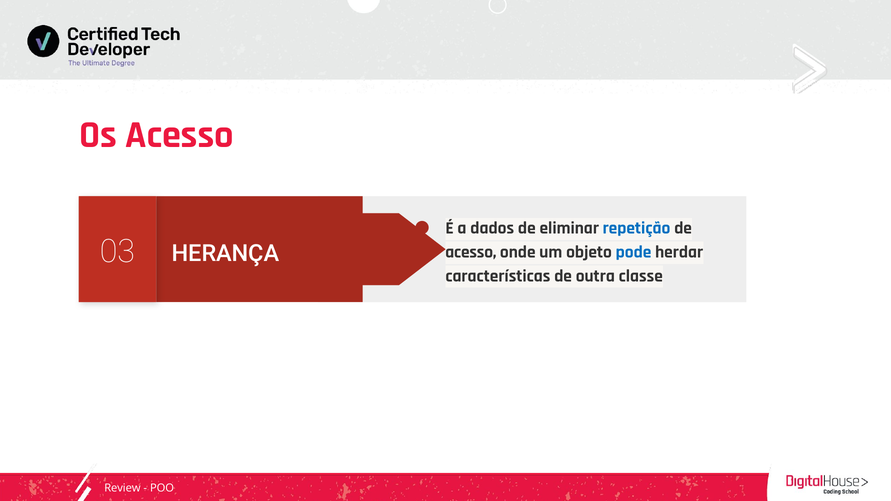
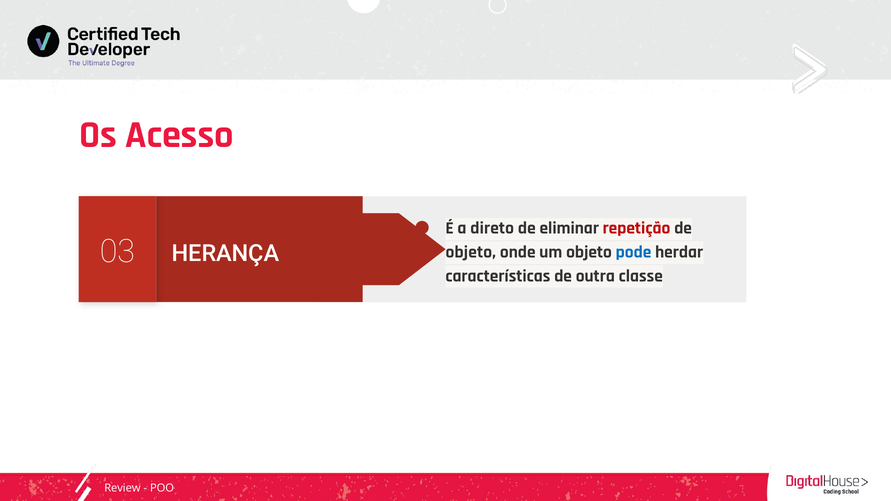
dados: dados -> direto
repetição colour: blue -> red
acesso at (471, 252): acesso -> objeto
